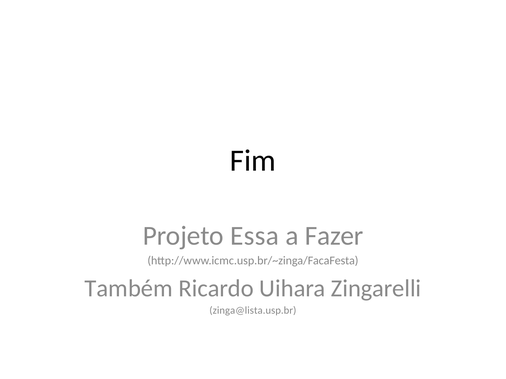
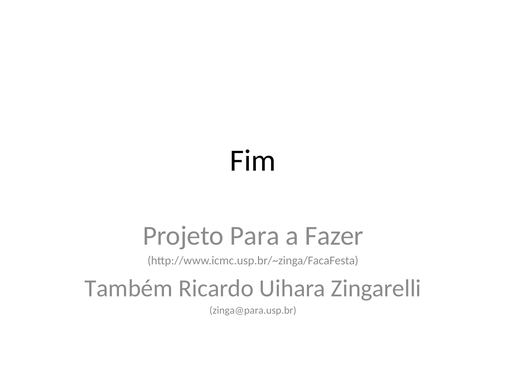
Essa: Essa -> Para
zinga@lista.usp.br: zinga@lista.usp.br -> zinga@para.usp.br
